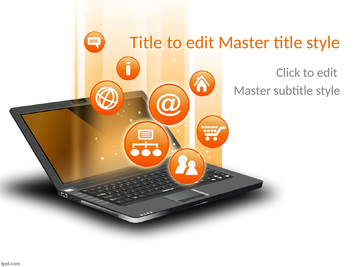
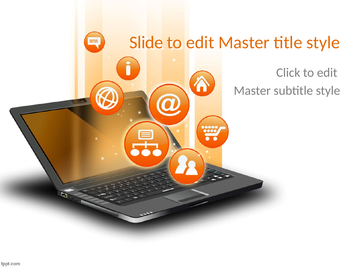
Title at (146, 43): Title -> Slide
